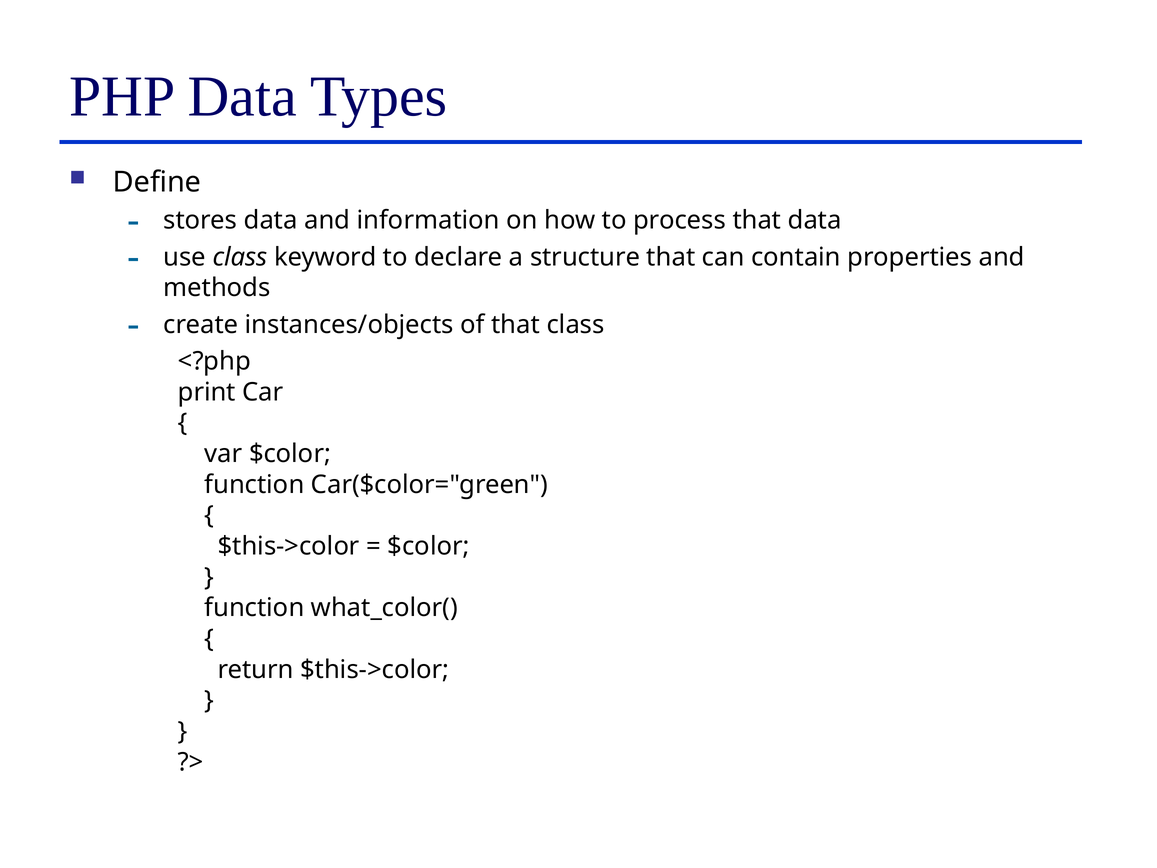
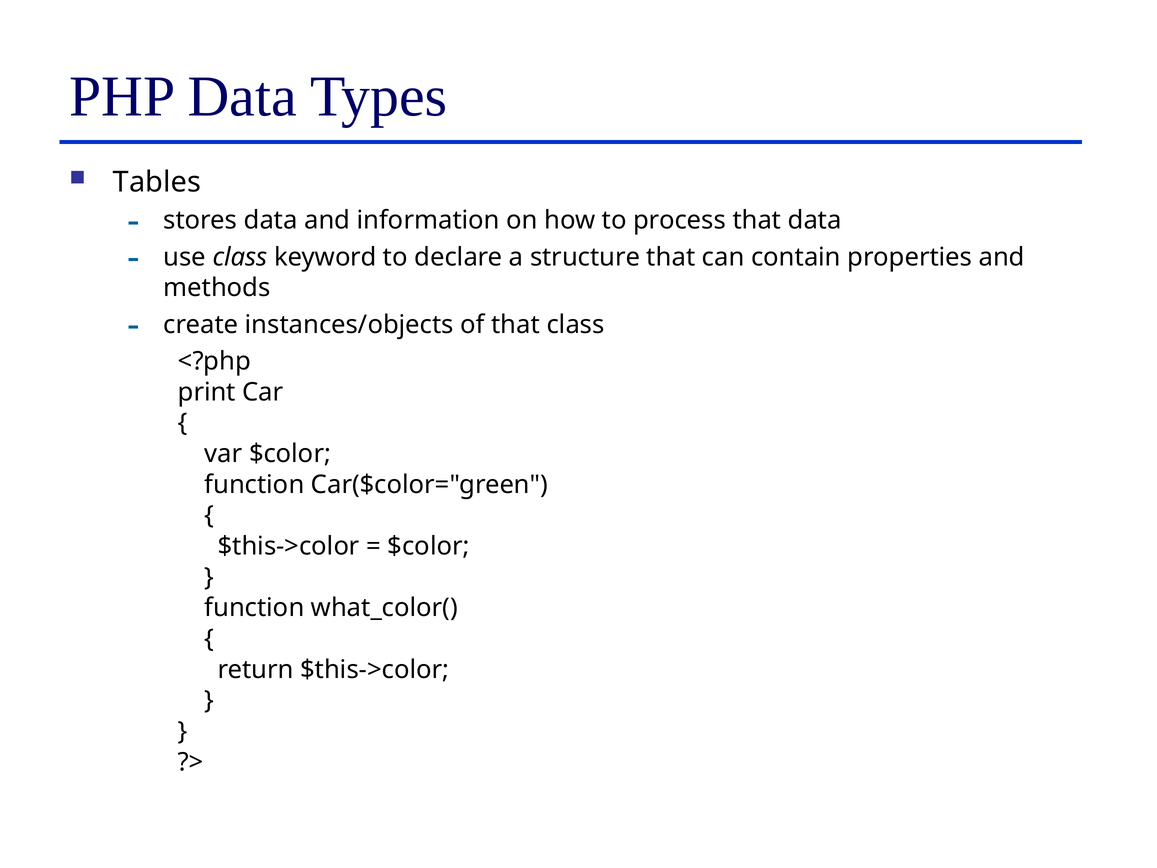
Define: Define -> Tables
